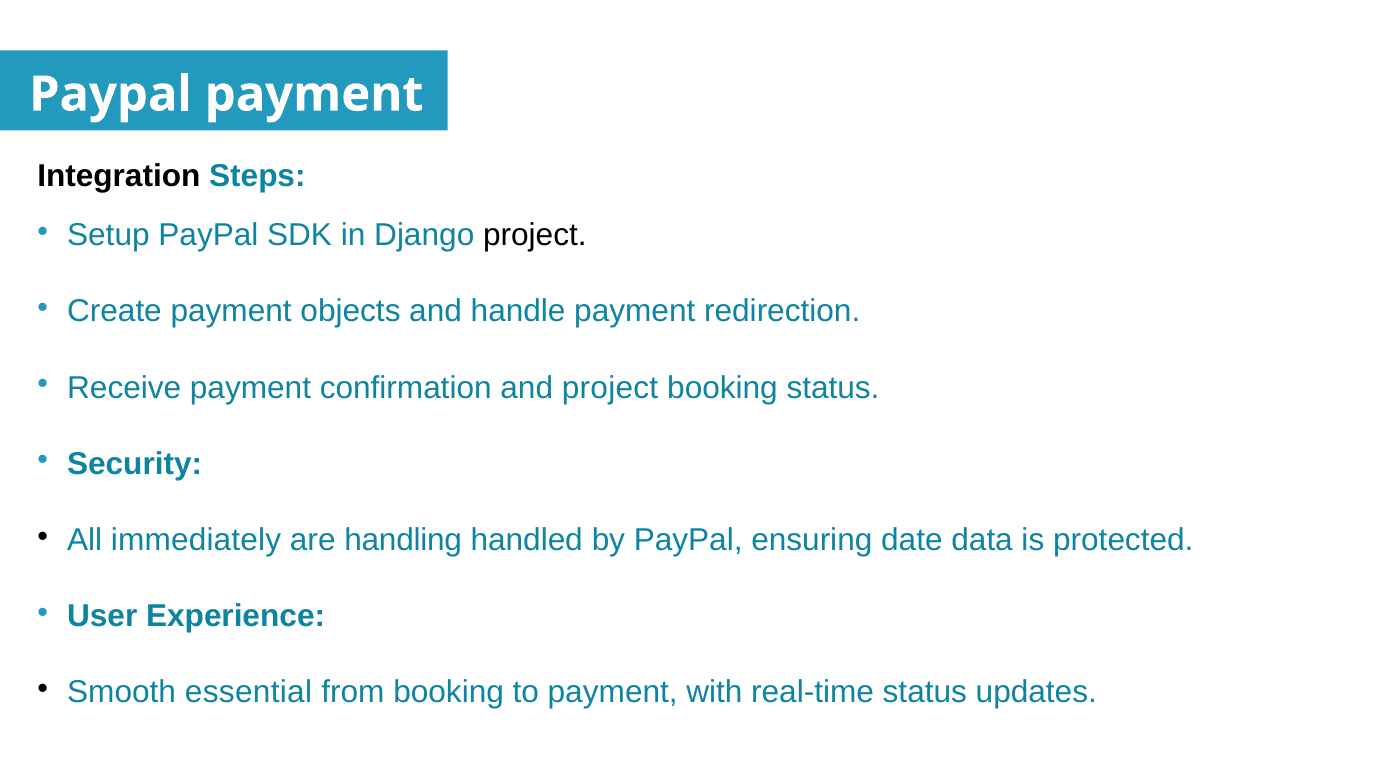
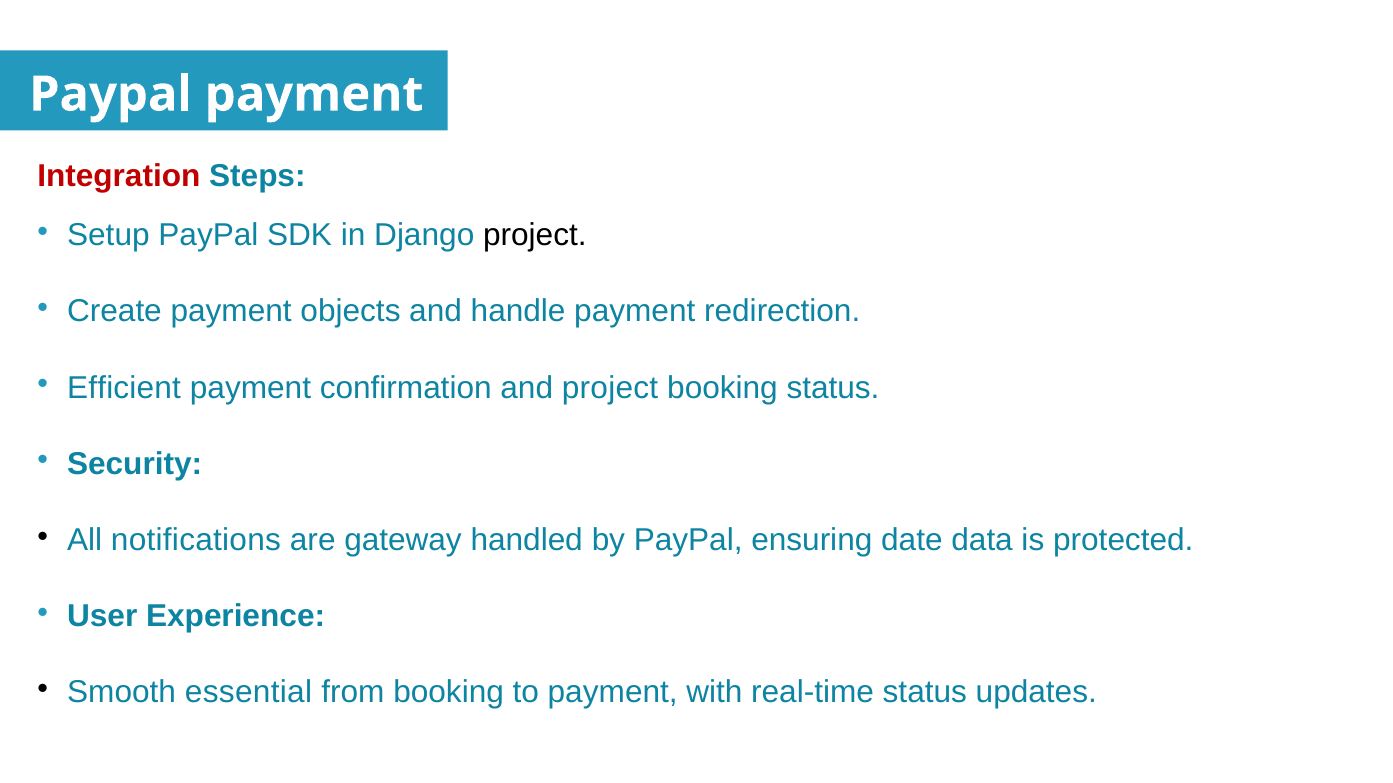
Integration colour: black -> red
Receive: Receive -> Efficient
immediately: immediately -> notifications
handling: handling -> gateway
